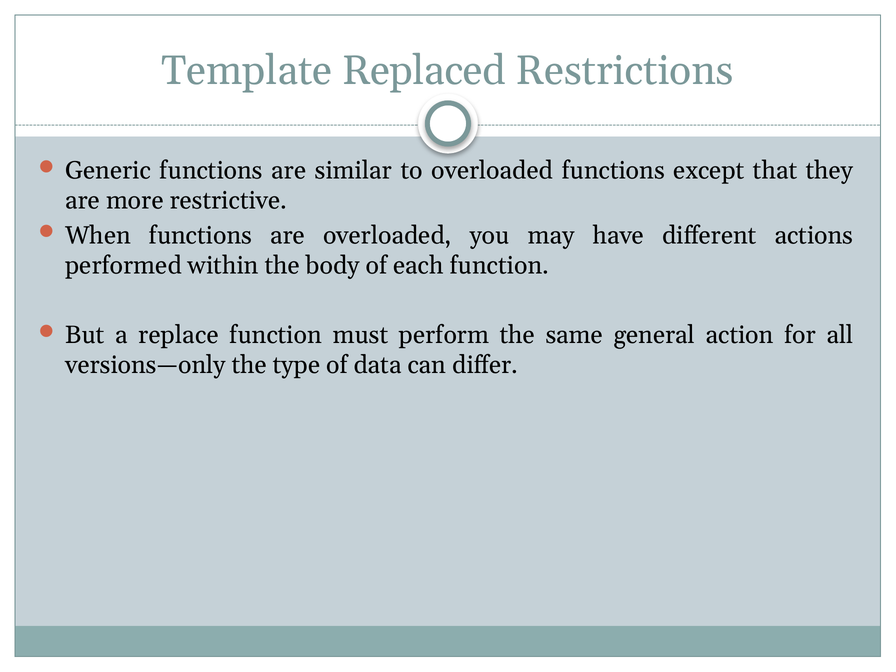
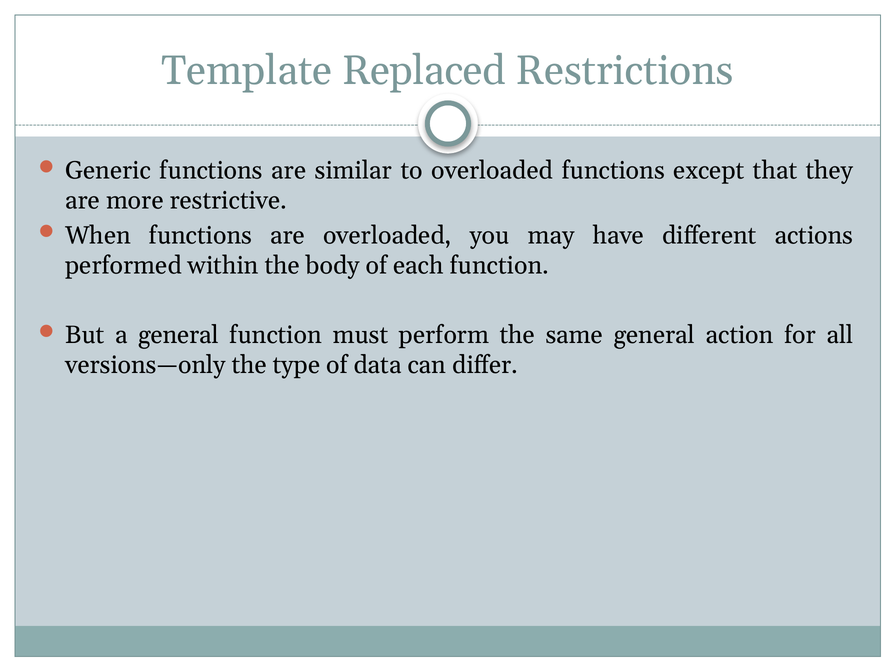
a replace: replace -> general
